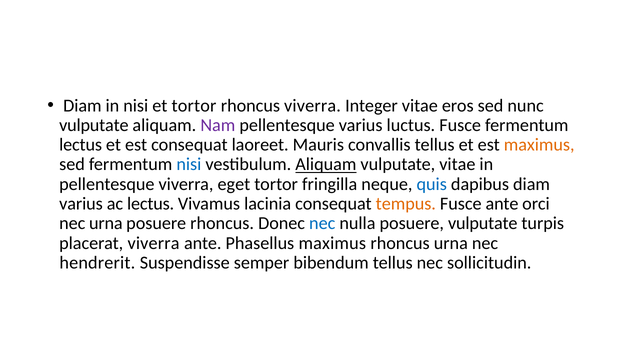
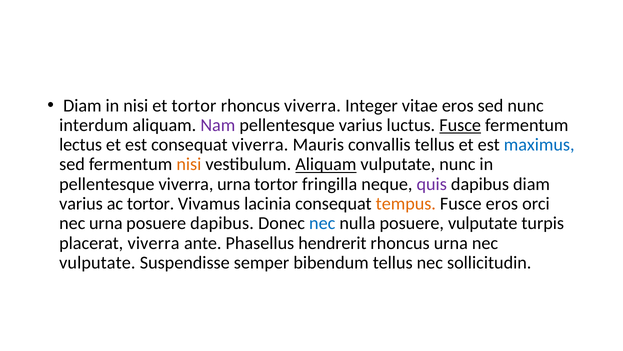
vulputate at (94, 125): vulputate -> interdum
Fusce at (460, 125) underline: none -> present
consequat laoreet: laoreet -> viverra
maximus at (539, 145) colour: orange -> blue
nisi at (189, 164) colour: blue -> orange
vulputate vitae: vitae -> nunc
viverra eget: eget -> urna
quis colour: blue -> purple
ac lectus: lectus -> tortor
Fusce ante: ante -> eros
posuere rhoncus: rhoncus -> dapibus
Phasellus maximus: maximus -> hendrerit
hendrerit at (97, 262): hendrerit -> vulputate
